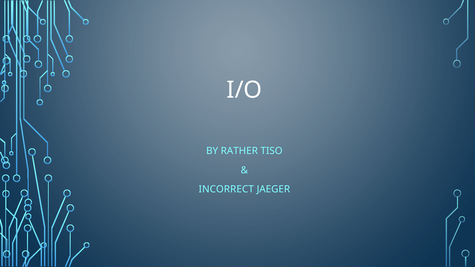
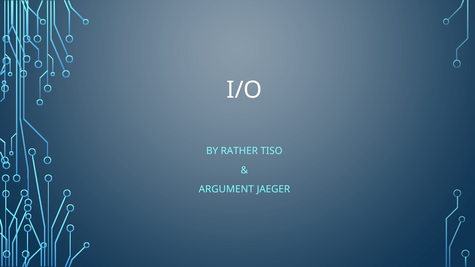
INCORRECT: INCORRECT -> ARGUMENT
